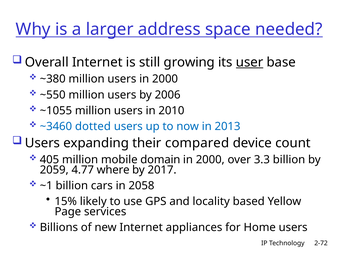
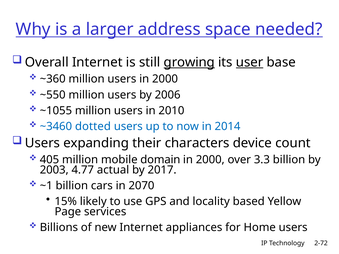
growing underline: none -> present
~380: ~380 -> ~360
2013: 2013 -> 2014
compared: compared -> characters
2059: 2059 -> 2003
where: where -> actual
2058: 2058 -> 2070
